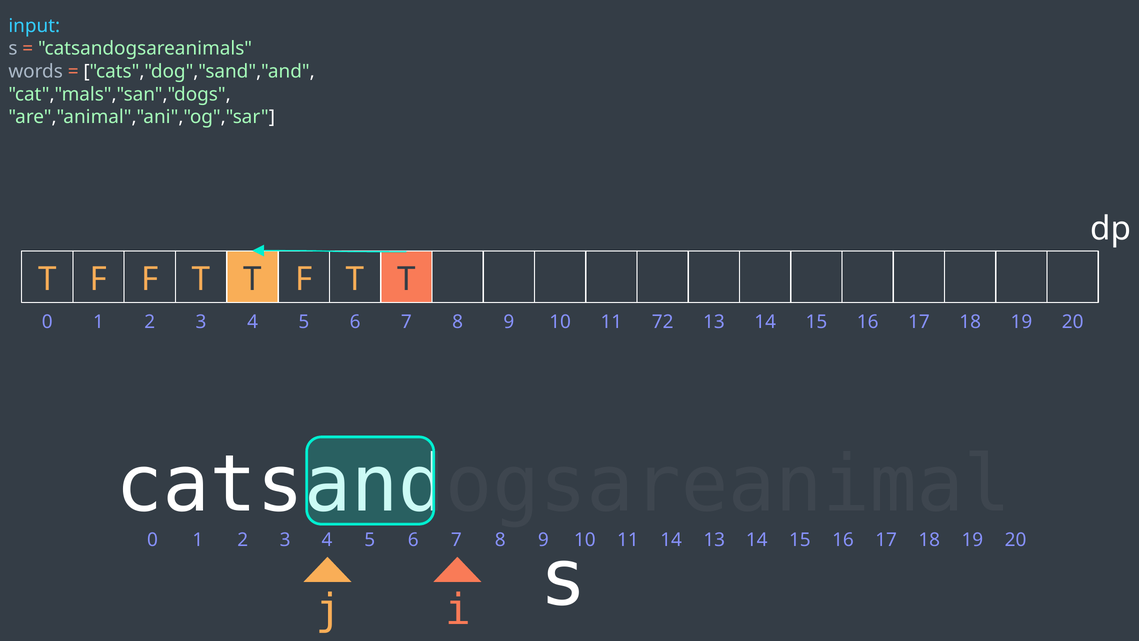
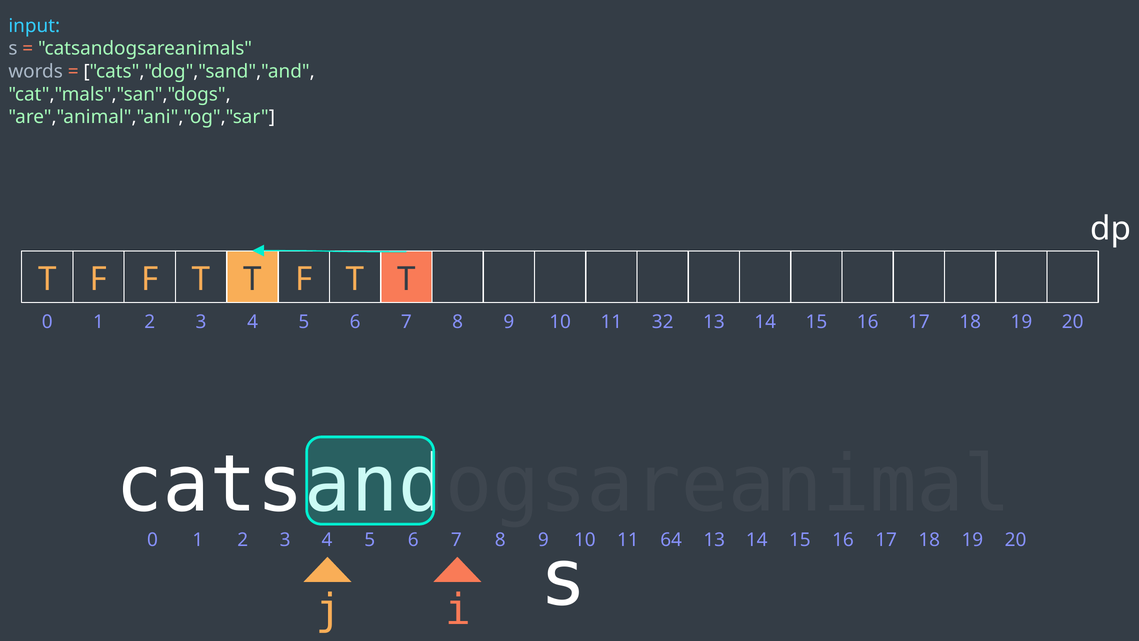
72: 72 -> 32
11 14: 14 -> 64
